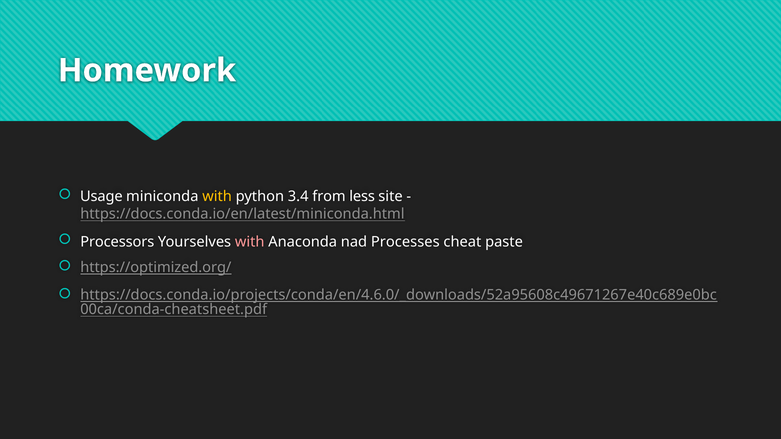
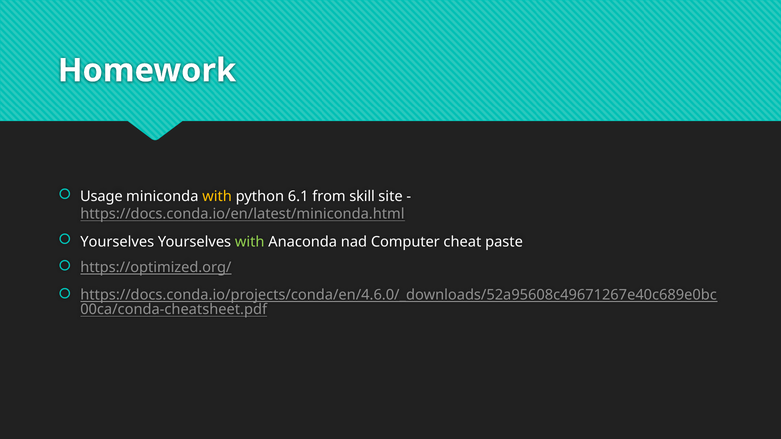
3.4: 3.4 -> 6.1
less: less -> skill
Processors at (117, 242): Processors -> Yourselves
with at (250, 242) colour: pink -> light green
Processes: Processes -> Computer
